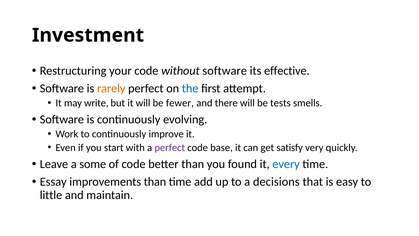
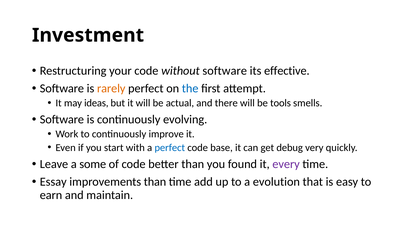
write: write -> ideas
fewer: fewer -> actual
tests: tests -> tools
perfect at (170, 147) colour: purple -> blue
satisfy: satisfy -> debug
every colour: blue -> purple
decisions: decisions -> evolution
little: little -> earn
